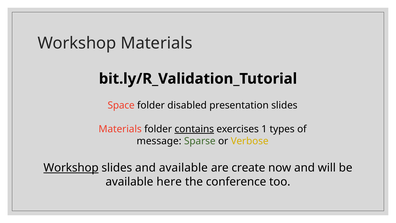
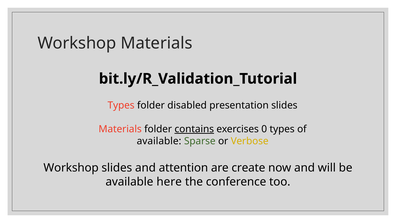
Space at (121, 105): Space -> Types
1: 1 -> 0
message at (159, 141): message -> available
Workshop at (71, 168) underline: present -> none
and available: available -> attention
